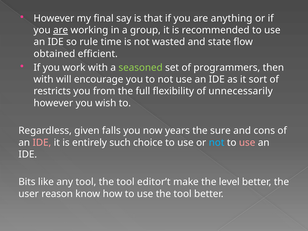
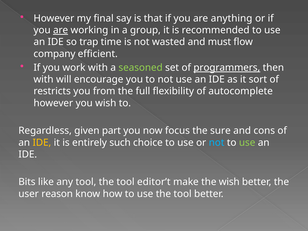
rule: rule -> trap
state: state -> must
obtained: obtained -> company
programmers underline: none -> present
unnecessarily: unnecessarily -> autocomplete
falls: falls -> part
years: years -> focus
IDE at (42, 143) colour: pink -> yellow
use at (247, 143) colour: pink -> light green
the level: level -> wish
